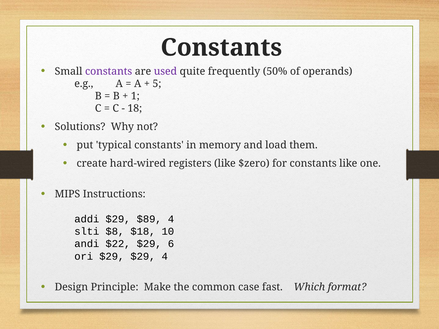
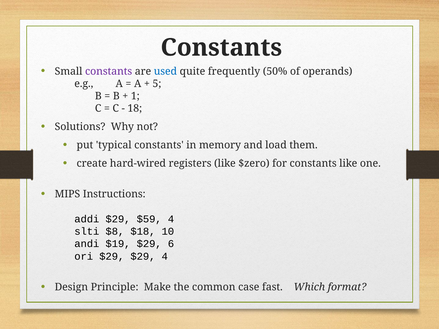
used colour: purple -> blue
$89: $89 -> $59
$22: $22 -> $19
